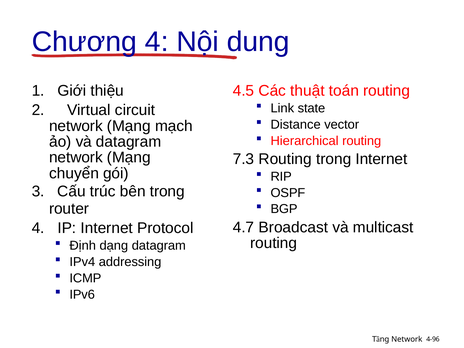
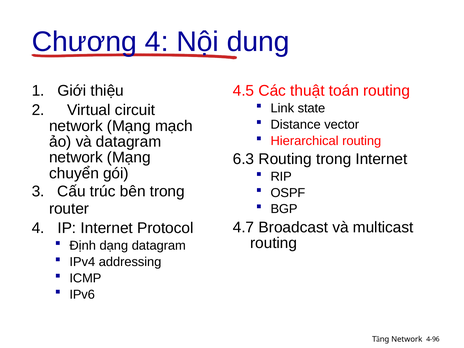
7.3: 7.3 -> 6.3
